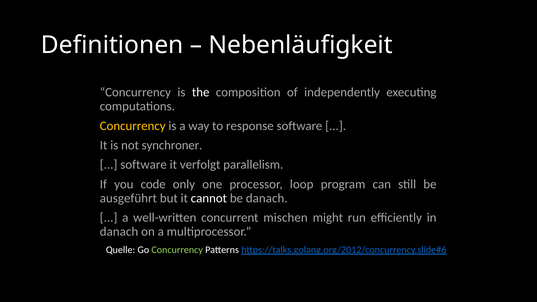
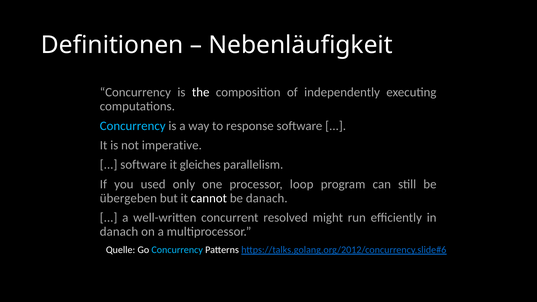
Concurrency at (133, 126) colour: yellow -> light blue
synchroner: synchroner -> imperative
verfolgt: verfolgt -> gleiches
code: code -> used
ausgeführt: ausgeführt -> übergeben
mischen: mischen -> resolved
Concurrency at (177, 250) colour: light green -> light blue
